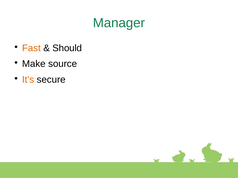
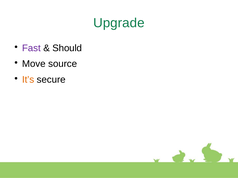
Manager: Manager -> Upgrade
Fast colour: orange -> purple
Make: Make -> Move
